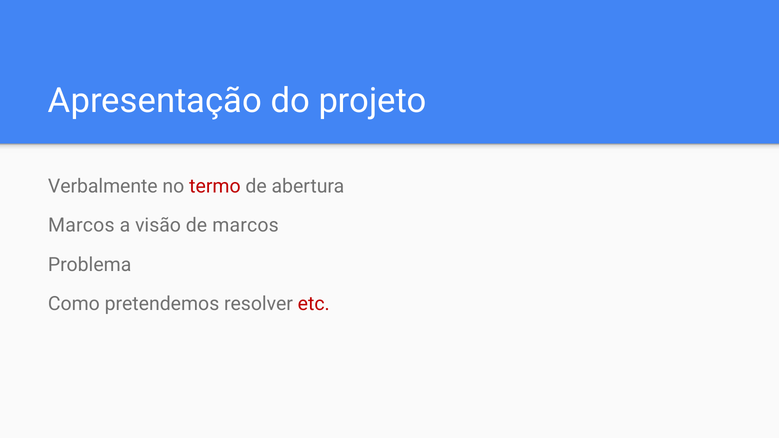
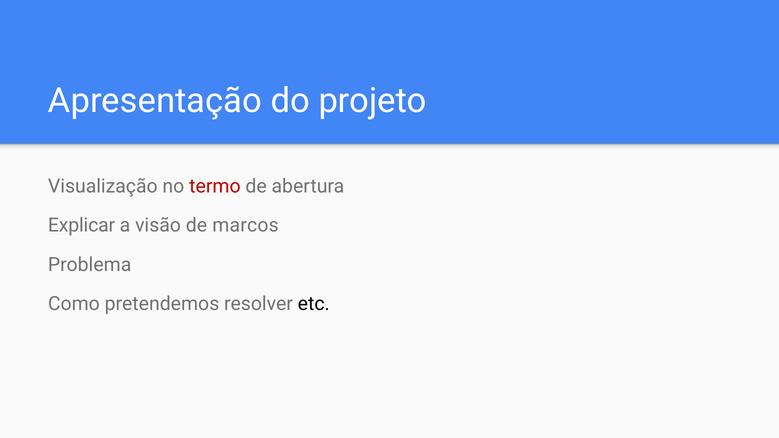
Verbalmente: Verbalmente -> Visualização
Marcos at (81, 226): Marcos -> Explicar
etc colour: red -> black
